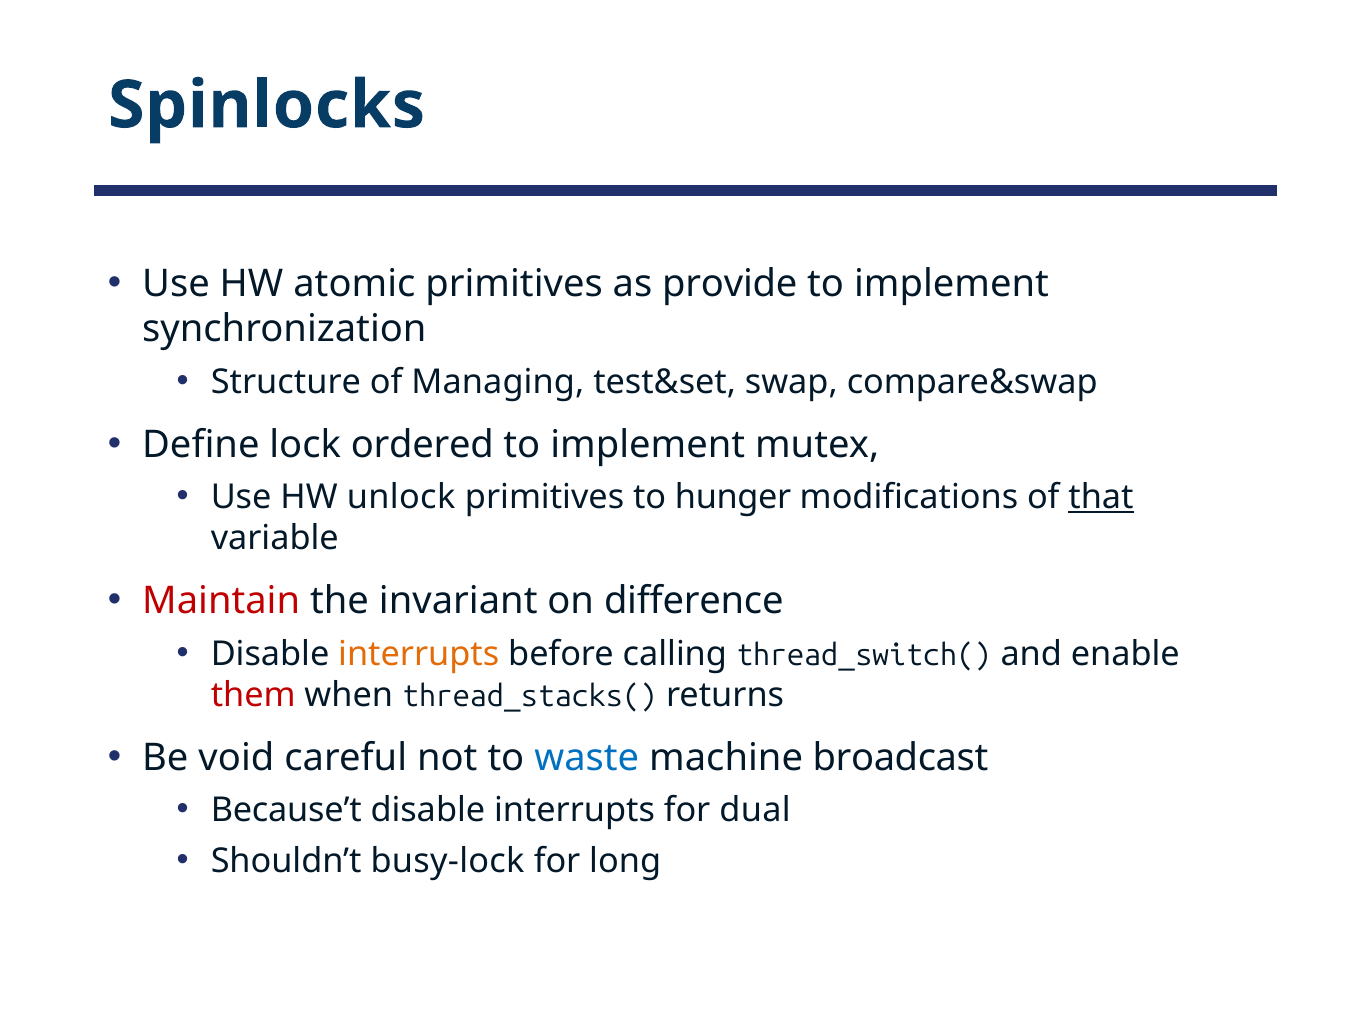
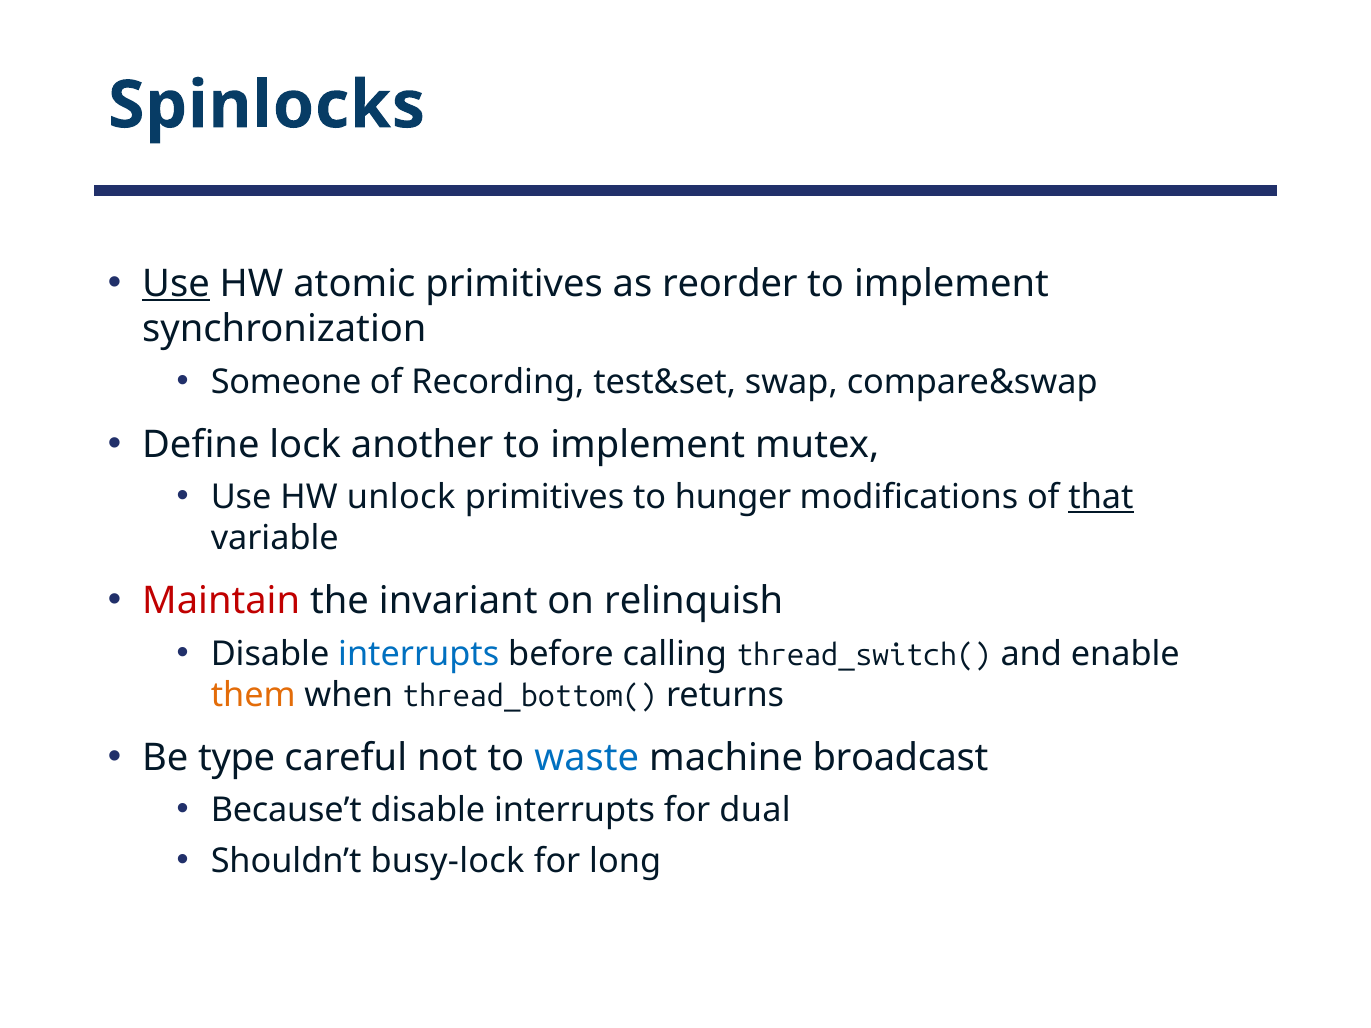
Use at (176, 284) underline: none -> present
provide: provide -> reorder
Structure: Structure -> Someone
Managing: Managing -> Recording
ordered: ordered -> another
difference: difference -> relinquish
interrupts at (419, 654) colour: orange -> blue
them colour: red -> orange
thread_stacks(: thread_stacks( -> thread_bottom(
void: void -> type
